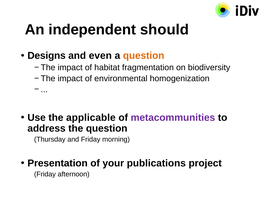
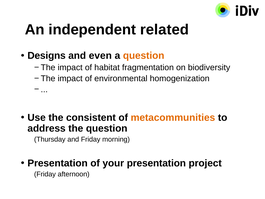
should: should -> related
applicable: applicable -> consistent
metacommunities colour: purple -> orange
your publications: publications -> presentation
